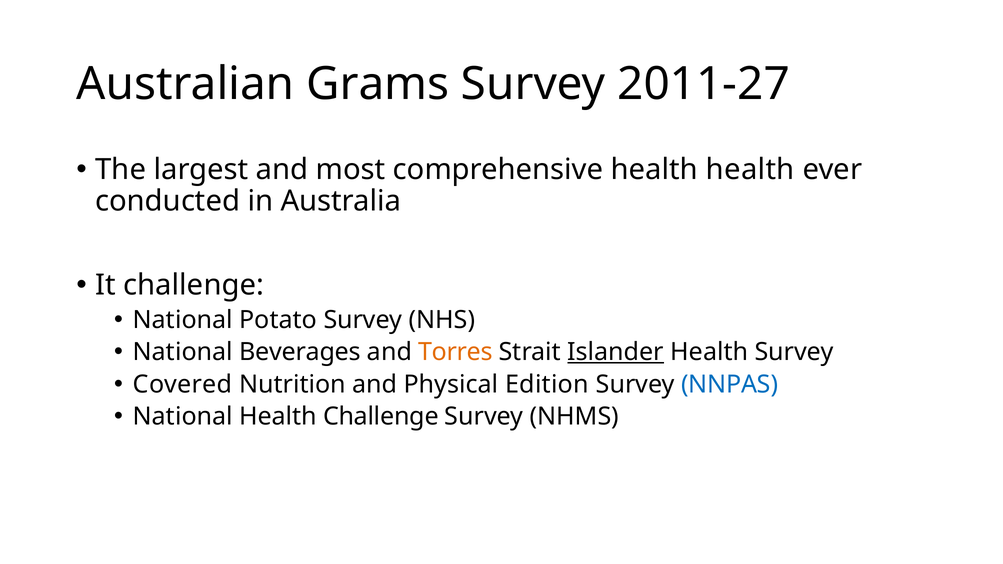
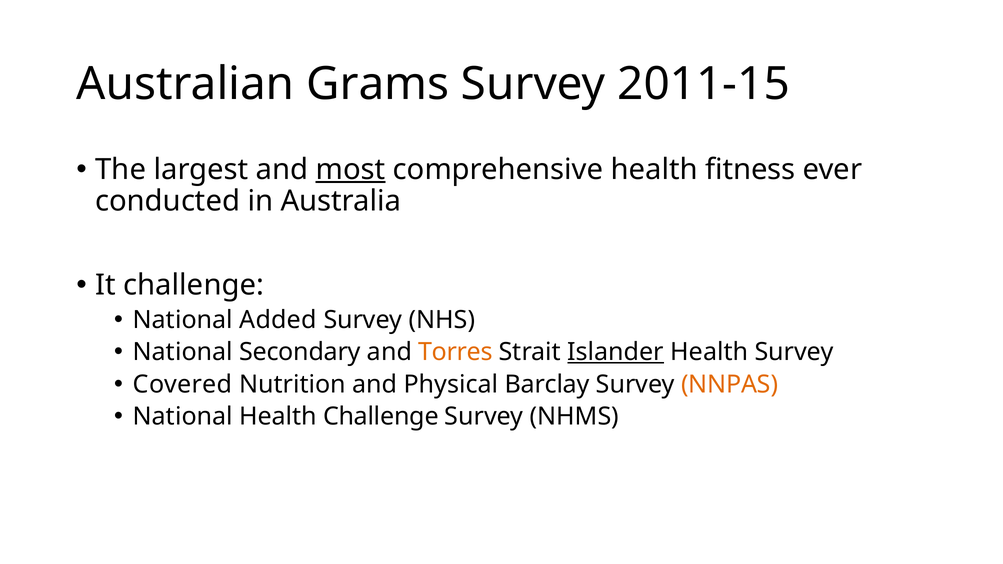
2011-27: 2011-27 -> 2011-15
most underline: none -> present
health health: health -> fitness
Potato: Potato -> Added
Beverages: Beverages -> Secondary
Edition: Edition -> Barclay
NNPAS colour: blue -> orange
